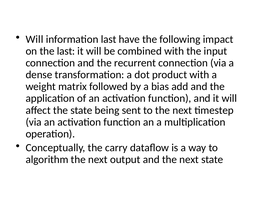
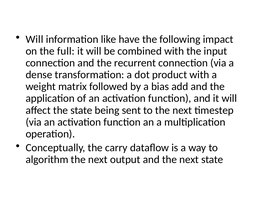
information last: last -> like
the last: last -> full
